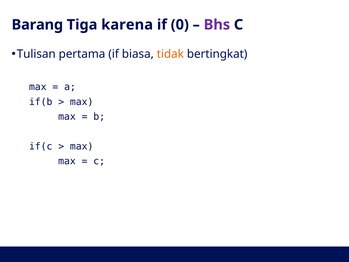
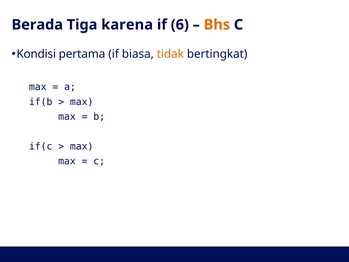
Barang: Barang -> Berada
0: 0 -> 6
Bhs colour: purple -> orange
Tulisan: Tulisan -> Kondisi
